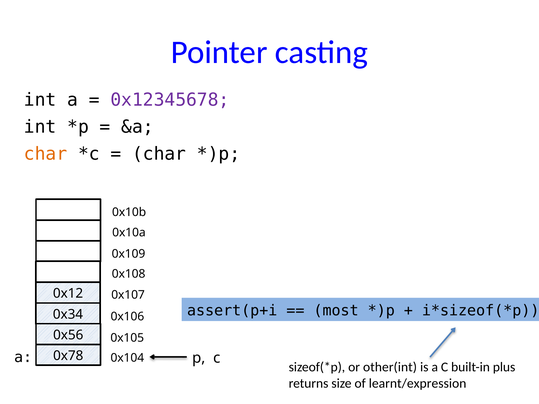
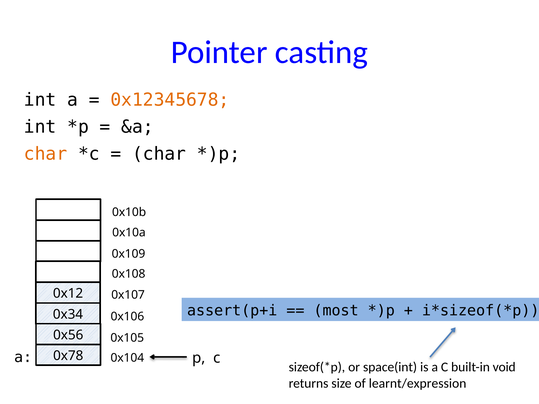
0x12345678 colour: purple -> orange
other(int: other(int -> space(int
plus: plus -> void
